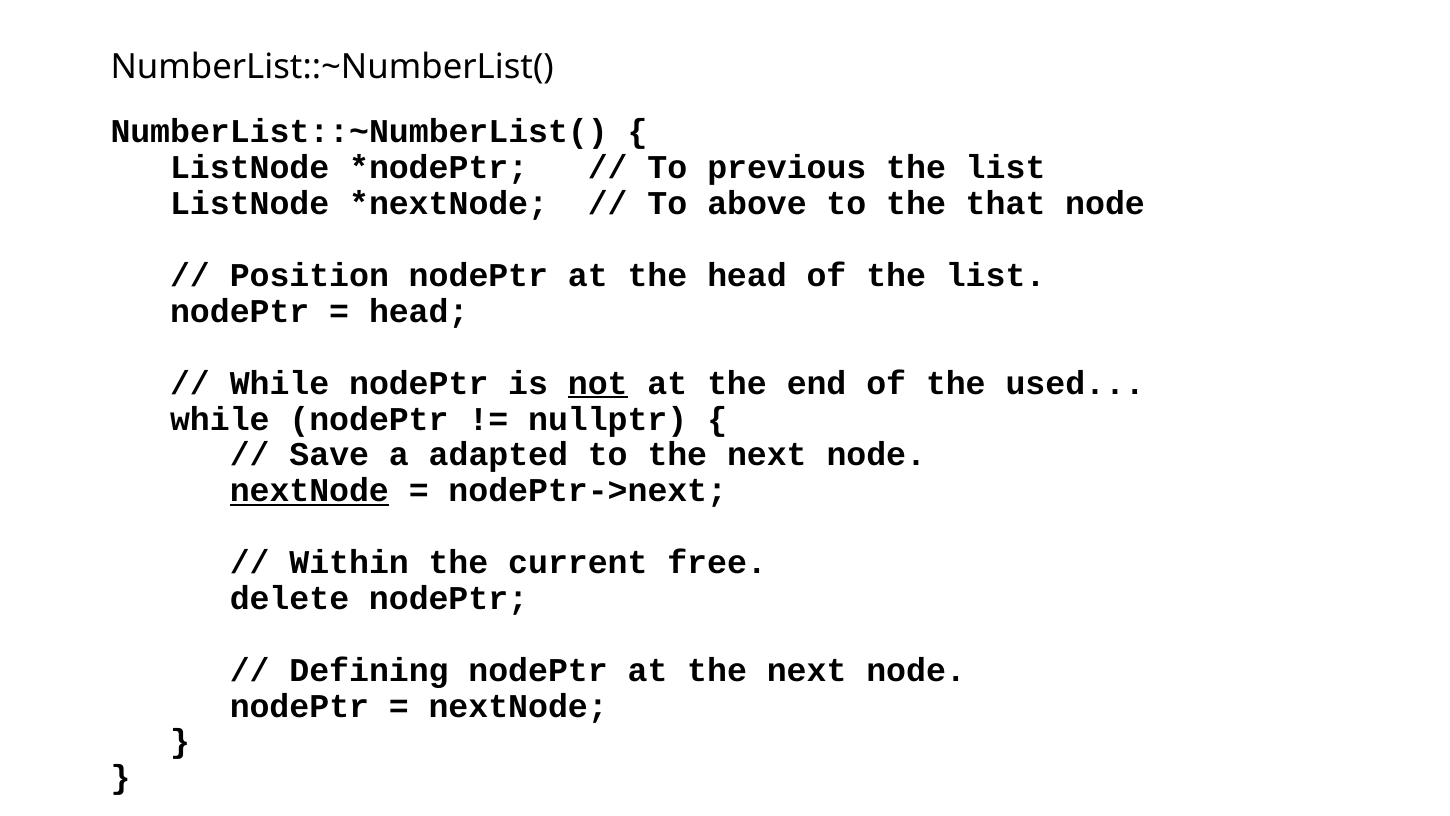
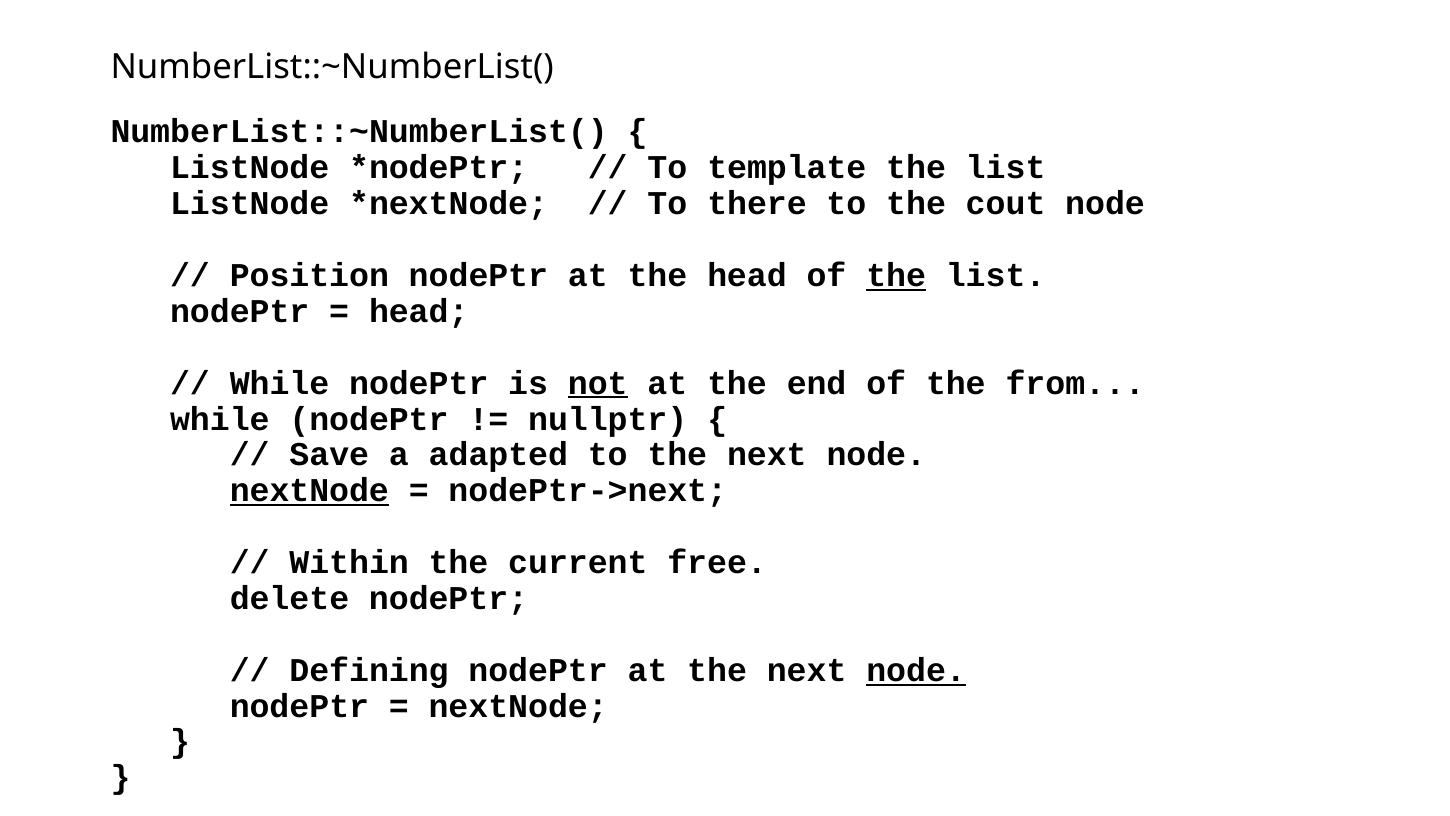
previous: previous -> template
above: above -> there
that: that -> cout
the at (896, 275) underline: none -> present
used: used -> from
node at (916, 670) underline: none -> present
